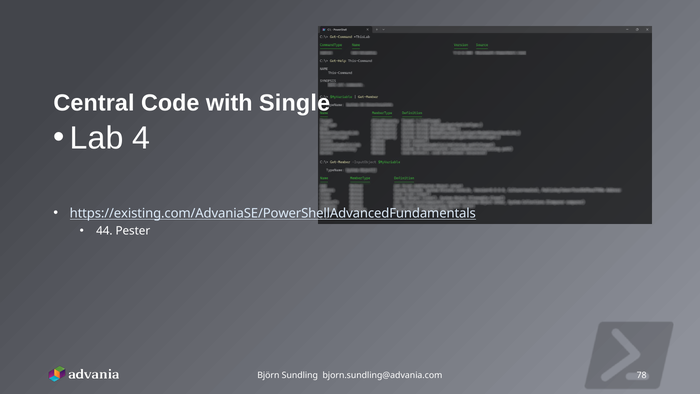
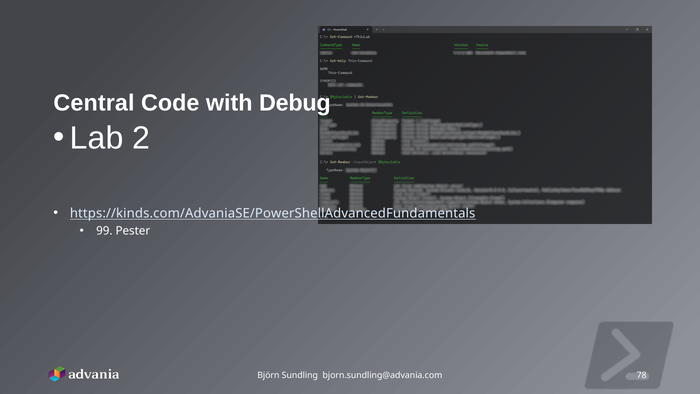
Single: Single -> Debug
4: 4 -> 2
https://existing.com/AdvaniaSE/PowerShellAdvancedFundamentals: https://existing.com/AdvaniaSE/PowerShellAdvancedFundamentals -> https://kinds.com/AdvaniaSE/PowerShellAdvancedFundamentals
44: 44 -> 99
